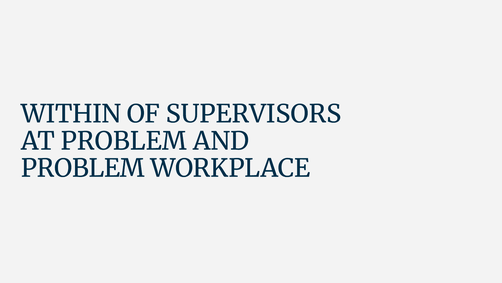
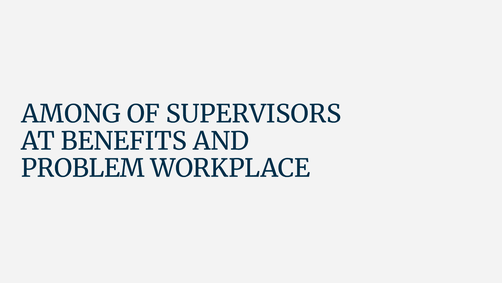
WITHIN: WITHIN -> AMONG
AT PROBLEM: PROBLEM -> BENEFITS
